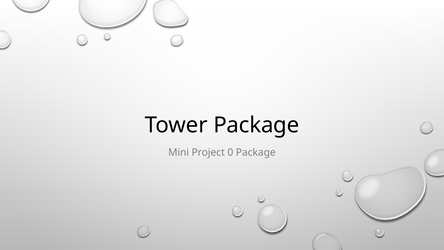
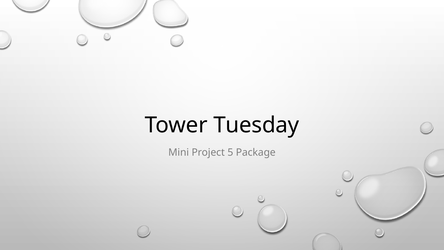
Tower Package: Package -> Tuesday
0: 0 -> 5
